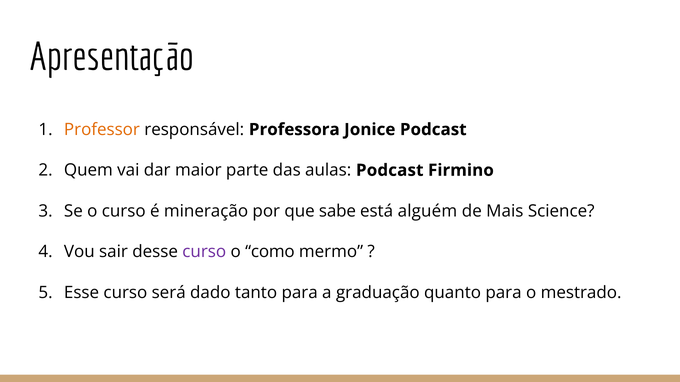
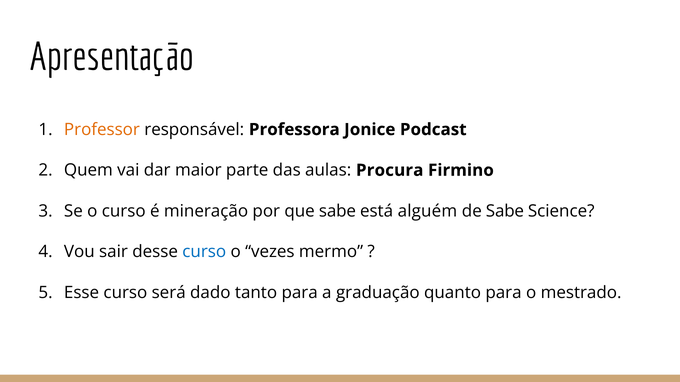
aulas Podcast: Podcast -> Procura
de Mais: Mais -> Sabe
curso at (204, 252) colour: purple -> blue
como: como -> vezes
